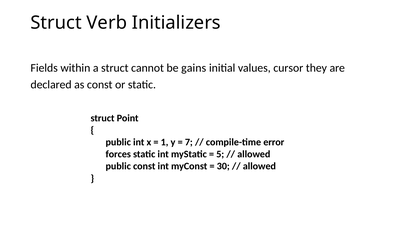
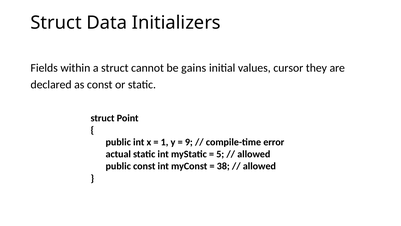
Verb: Verb -> Data
7: 7 -> 9
forces: forces -> actual
30: 30 -> 38
